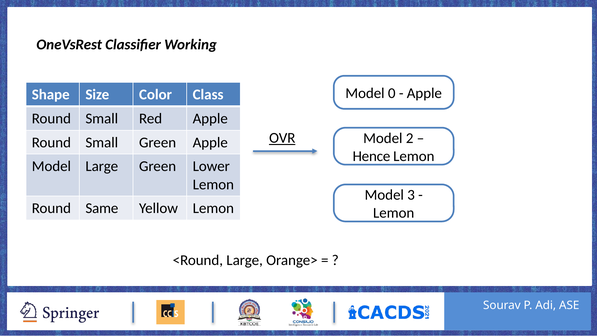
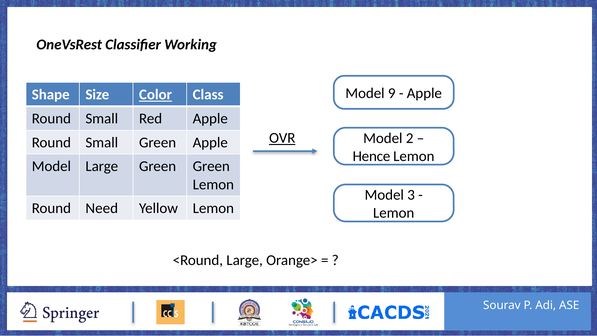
0: 0 -> 9
Color underline: none -> present
Green Lower: Lower -> Green
Same: Same -> Need
